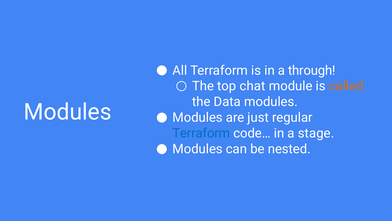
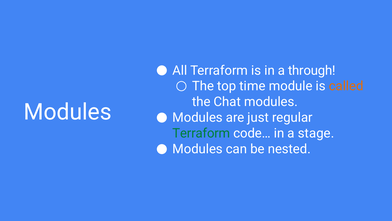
chat: chat -> time
Data: Data -> Chat
Terraform at (201, 133) colour: blue -> green
